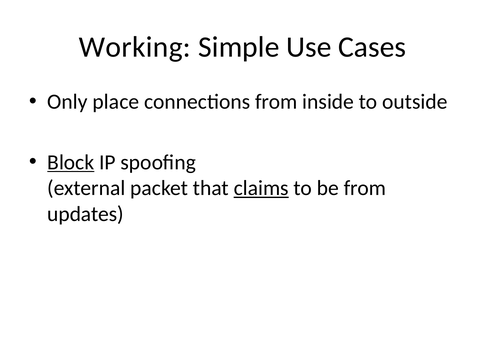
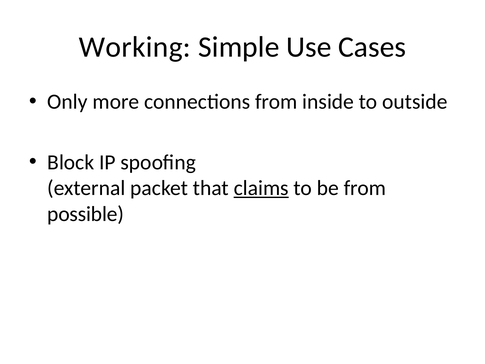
place: place -> more
Block underline: present -> none
updates: updates -> possible
